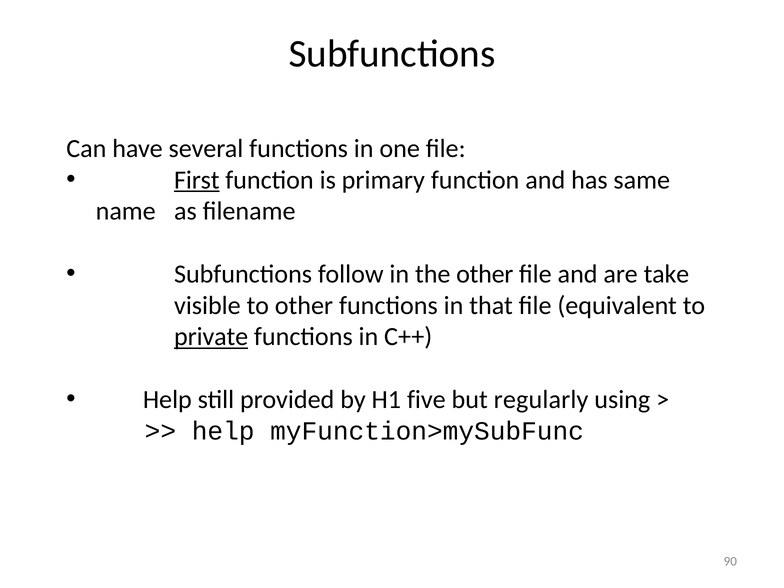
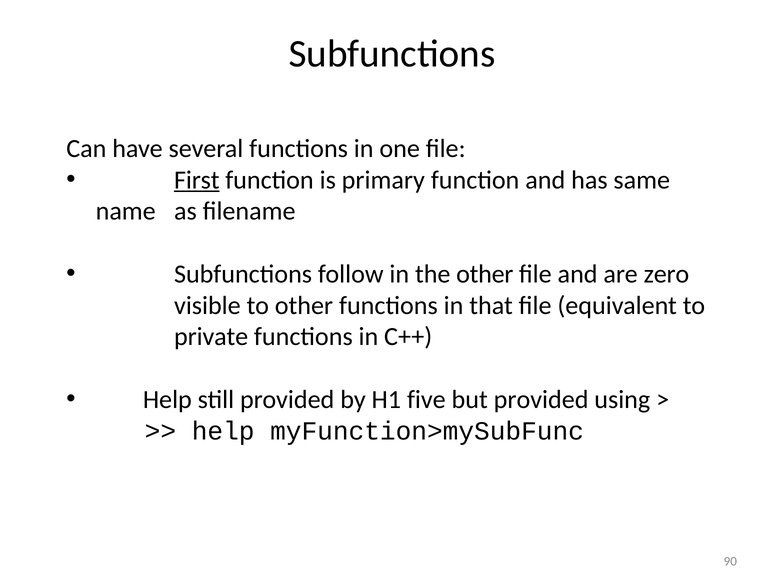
take: take -> zero
private underline: present -> none
but regularly: regularly -> provided
